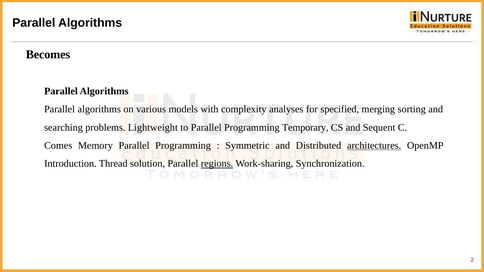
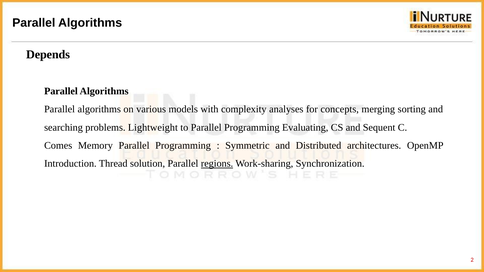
Becomes: Becomes -> Depends
specified: specified -> concepts
Temporary: Temporary -> Evaluating
architectures underline: present -> none
